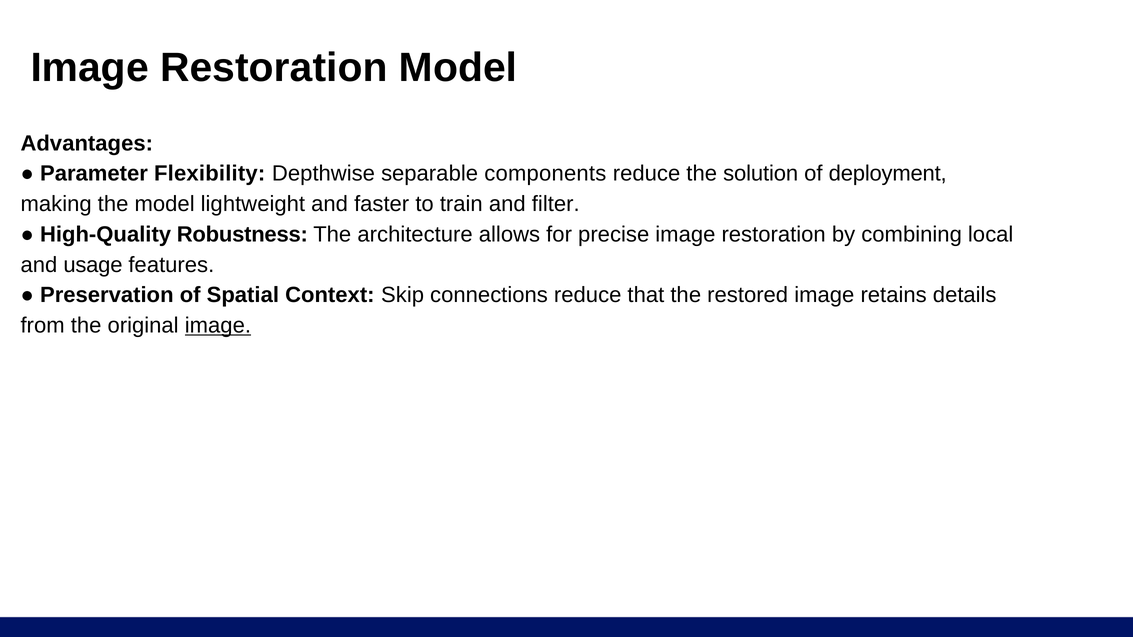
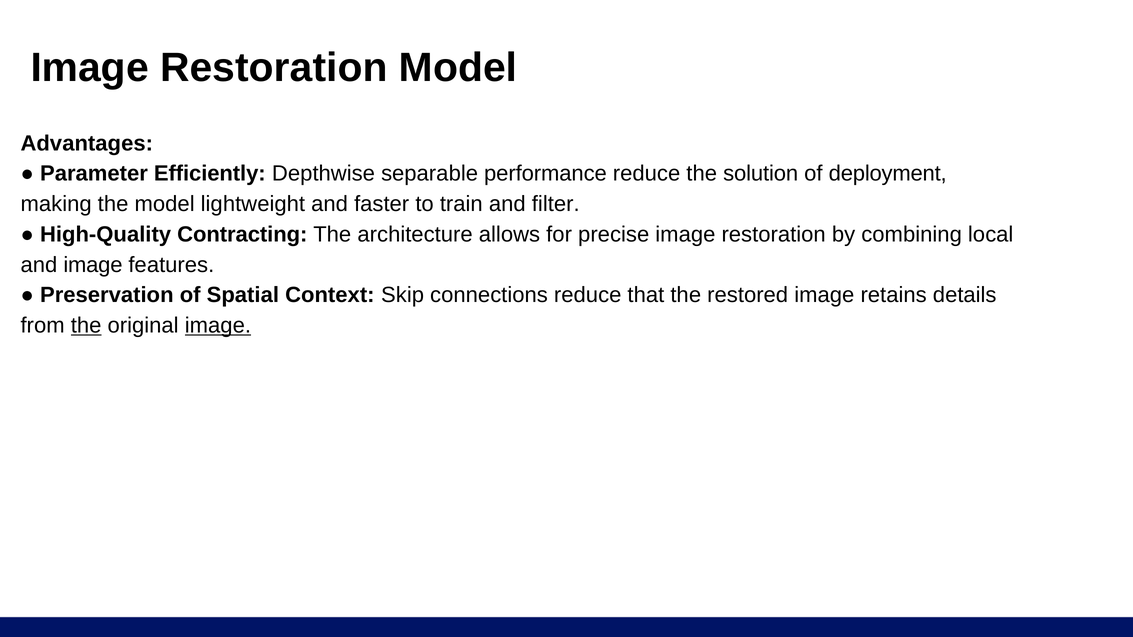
Flexibility: Flexibility -> Efficiently
components: components -> performance
Robustness: Robustness -> Contracting
and usage: usage -> image
the at (86, 326) underline: none -> present
